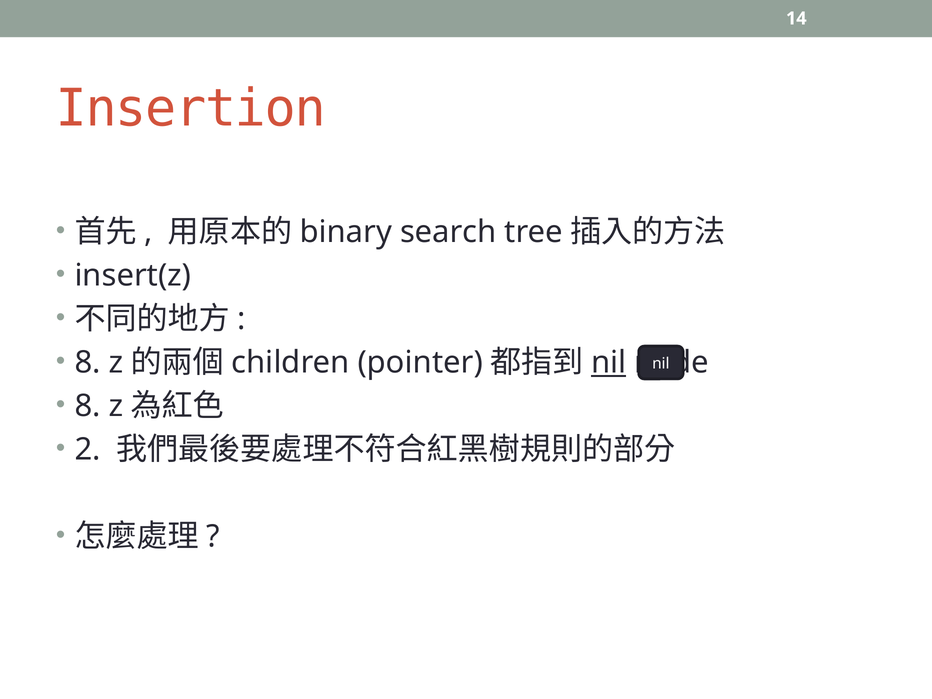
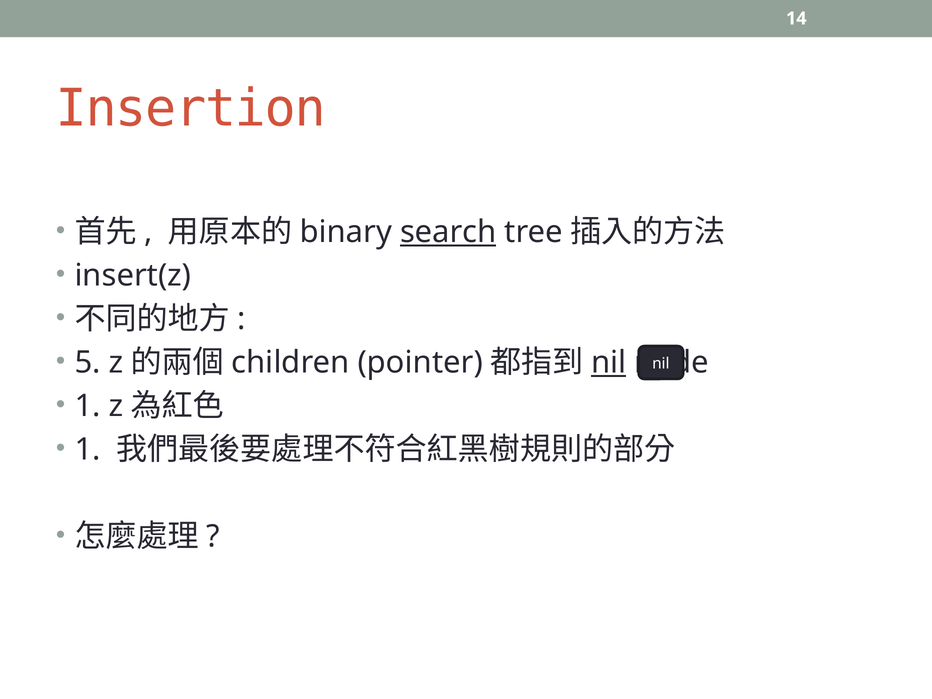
search underline: none -> present
8 at (88, 363): 8 -> 5
8 at (88, 406): 8 -> 1
2 at (88, 449): 2 -> 1
